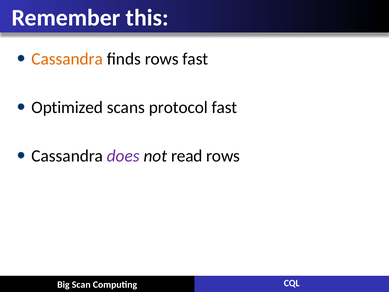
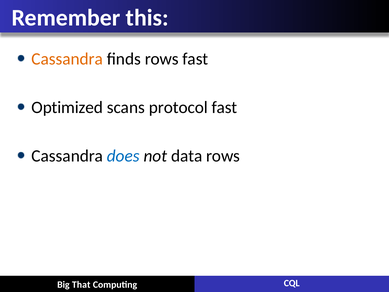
does colour: purple -> blue
read: read -> data
Scan: Scan -> That
